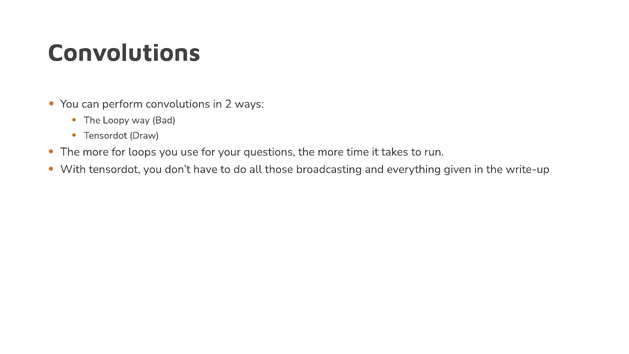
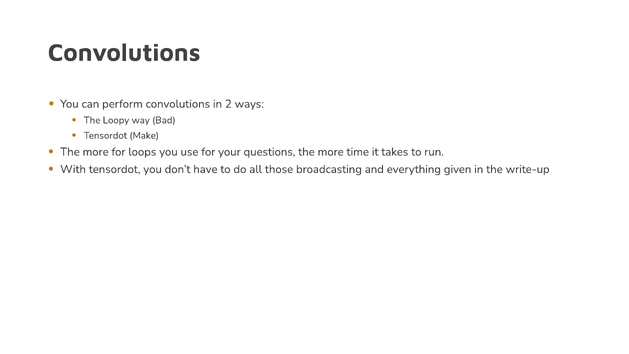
Draw: Draw -> Make
